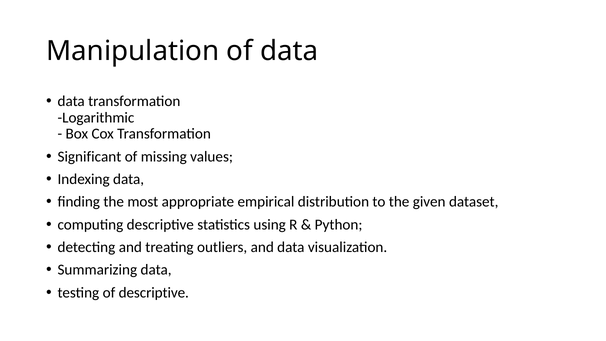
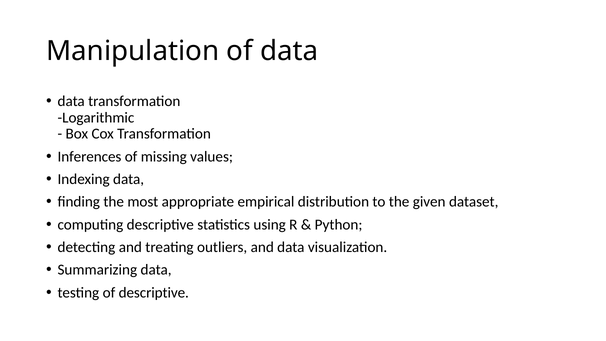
Significant: Significant -> Inferences
